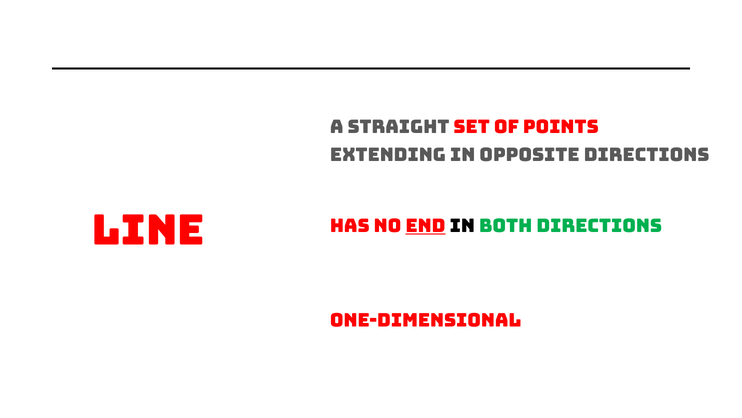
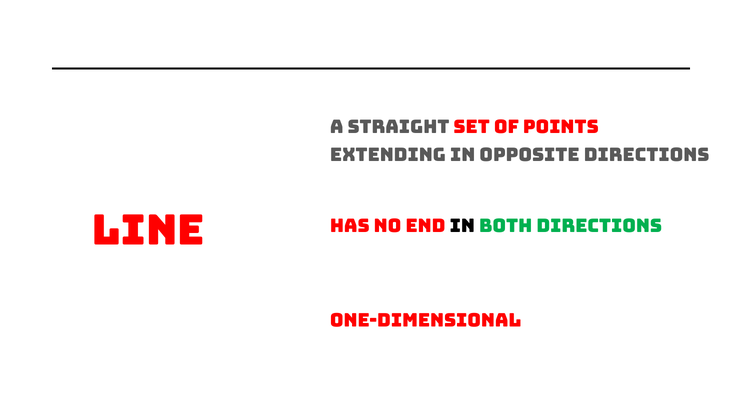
end underline: present -> none
